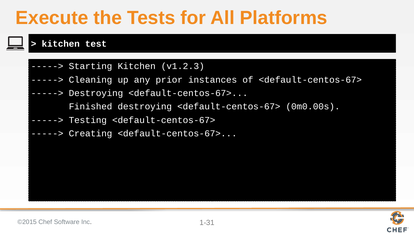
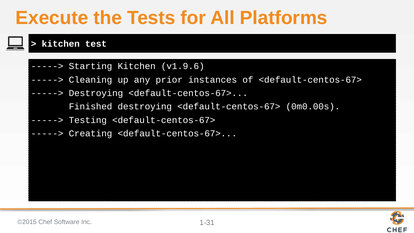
v1.2.3: v1.2.3 -> v1.9.6
